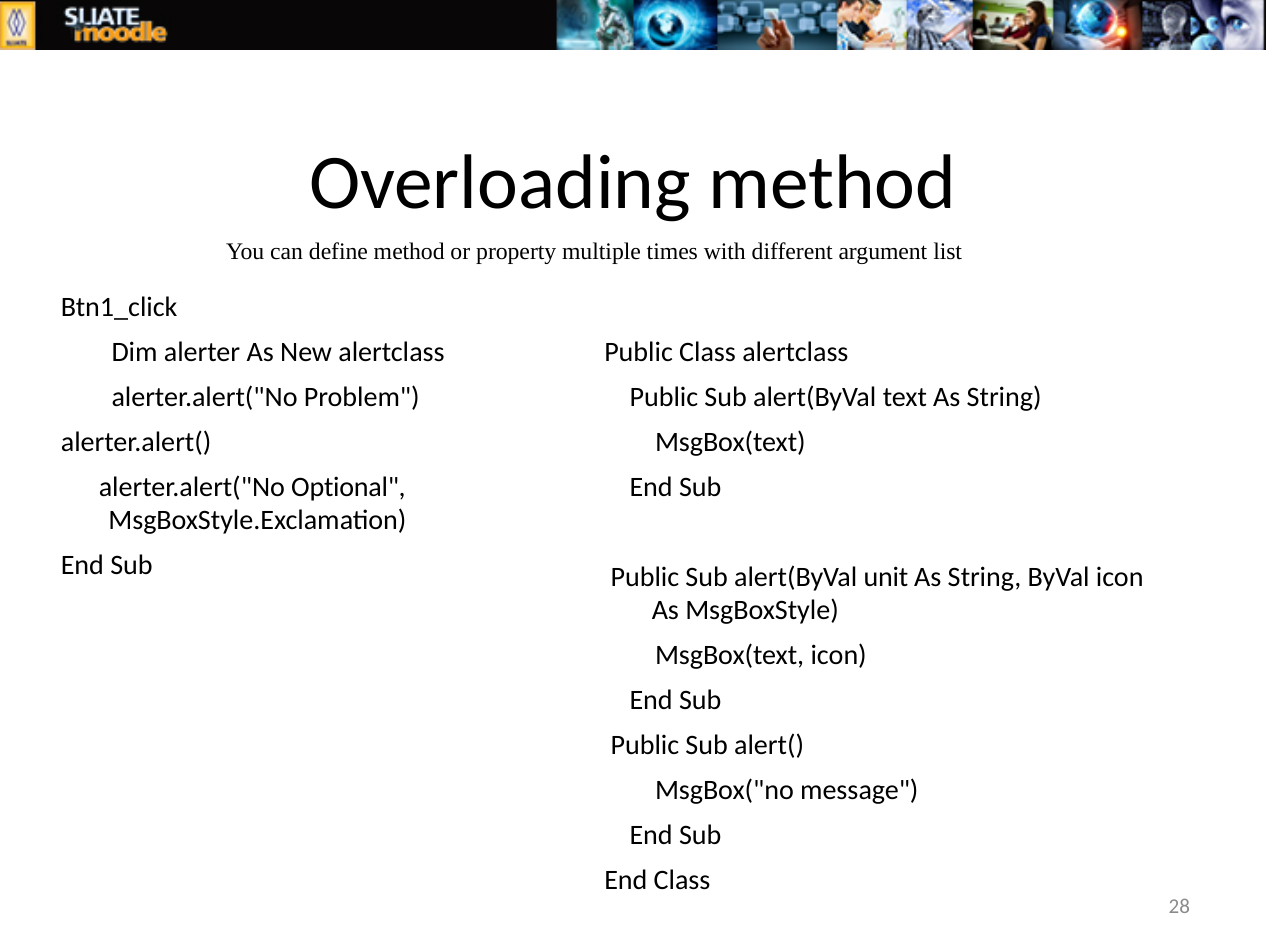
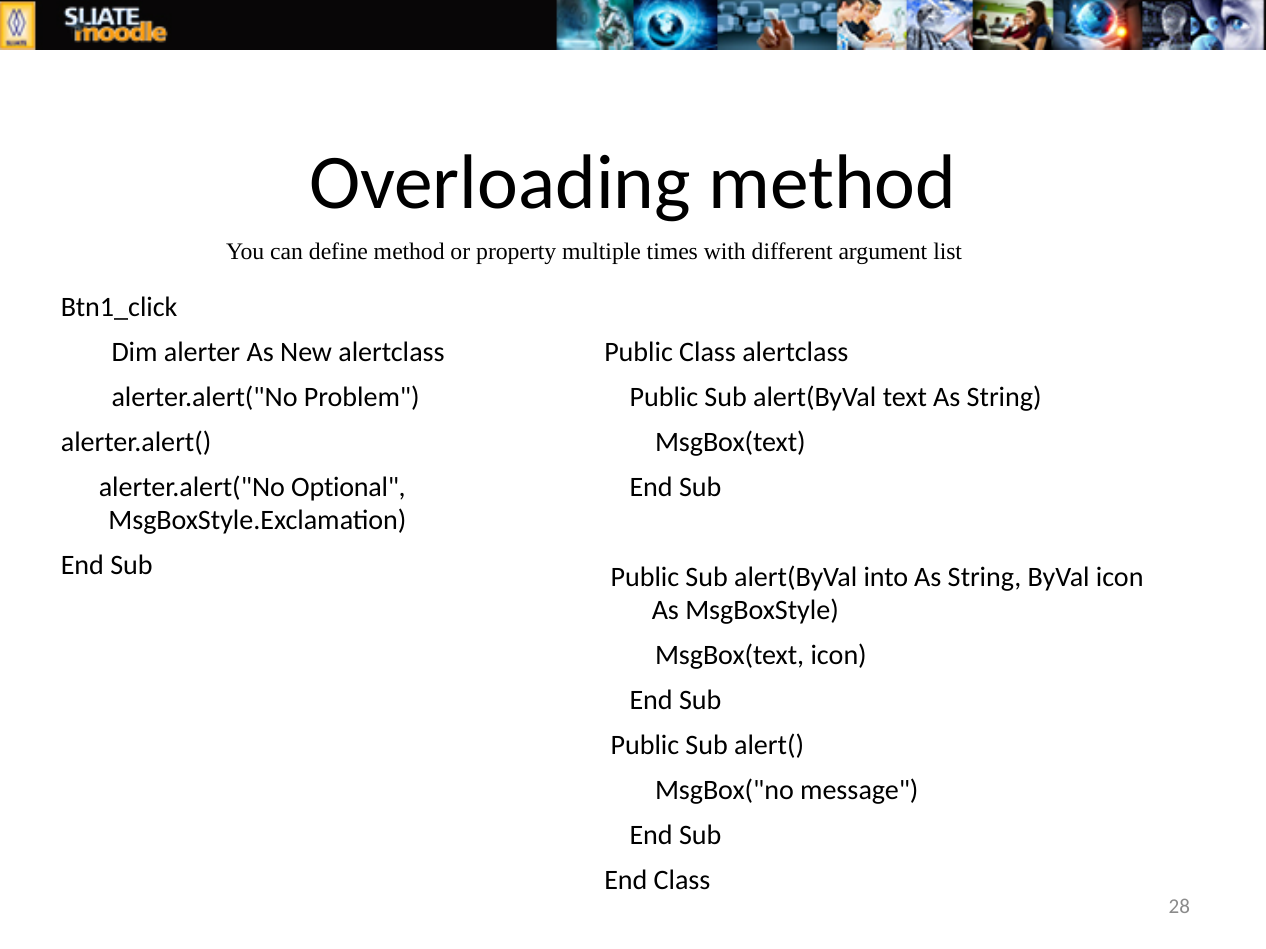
unit: unit -> into
